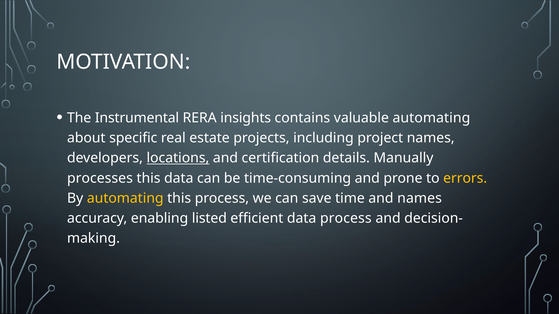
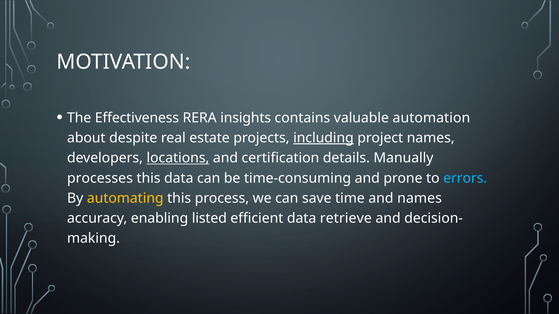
Instrumental: Instrumental -> Effectiveness
valuable automating: automating -> automation
specific: specific -> despite
including underline: none -> present
errors colour: yellow -> light blue
data process: process -> retrieve
